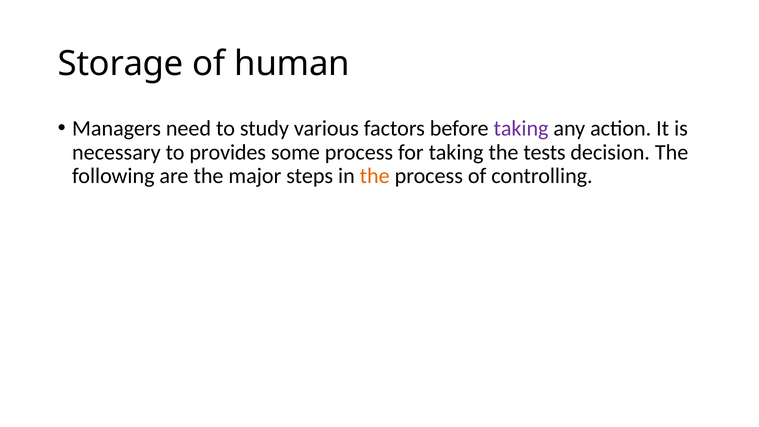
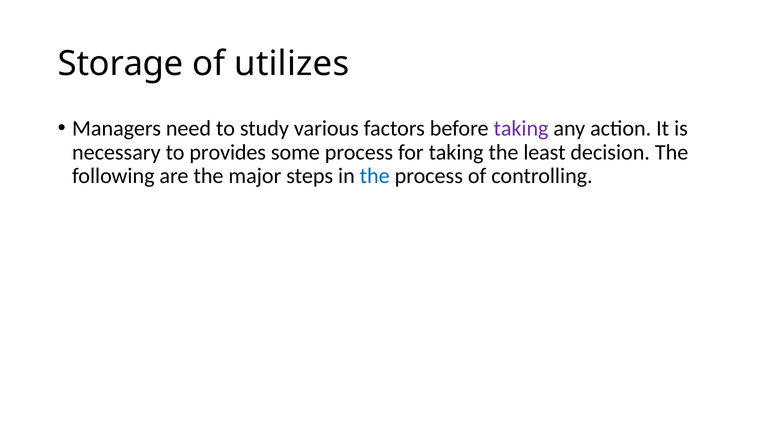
human: human -> utilizes
tests: tests -> least
the at (375, 176) colour: orange -> blue
